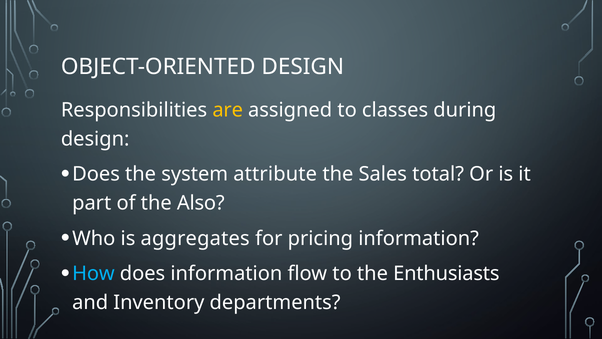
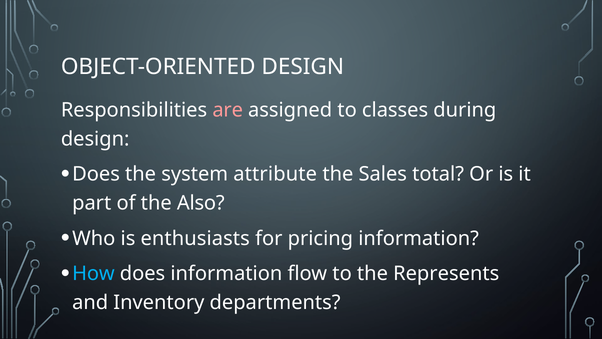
are colour: yellow -> pink
aggregates: aggregates -> enthusiasts
Enthusiasts: Enthusiasts -> Represents
